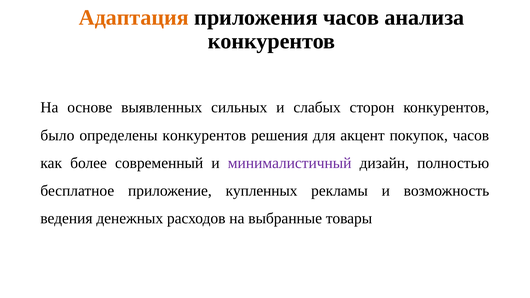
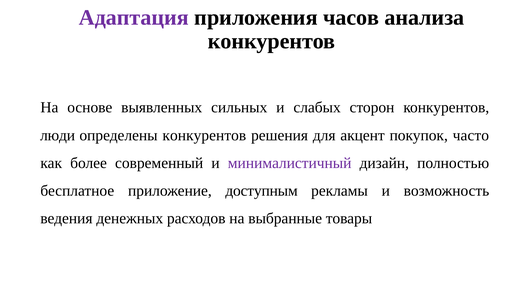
Адаптация colour: orange -> purple
было: было -> люди
покупок часов: часов -> часто
купленных: купленных -> доступным
